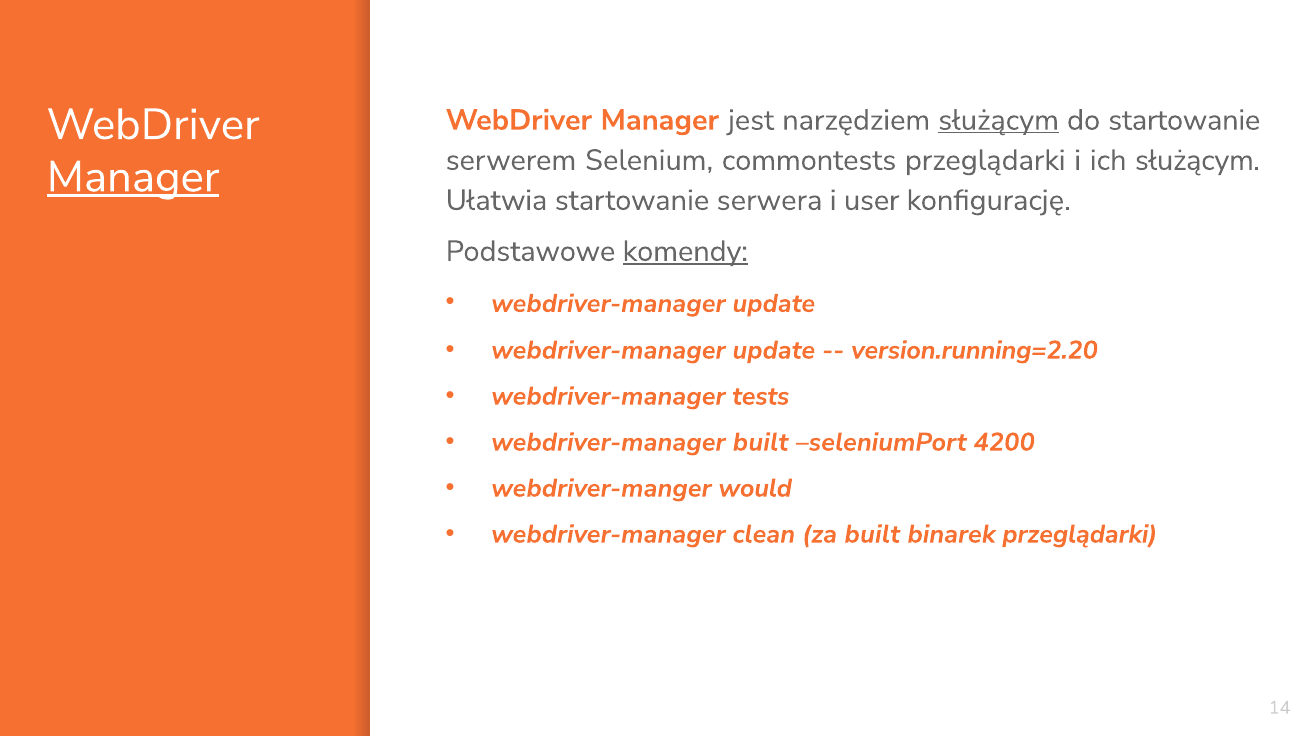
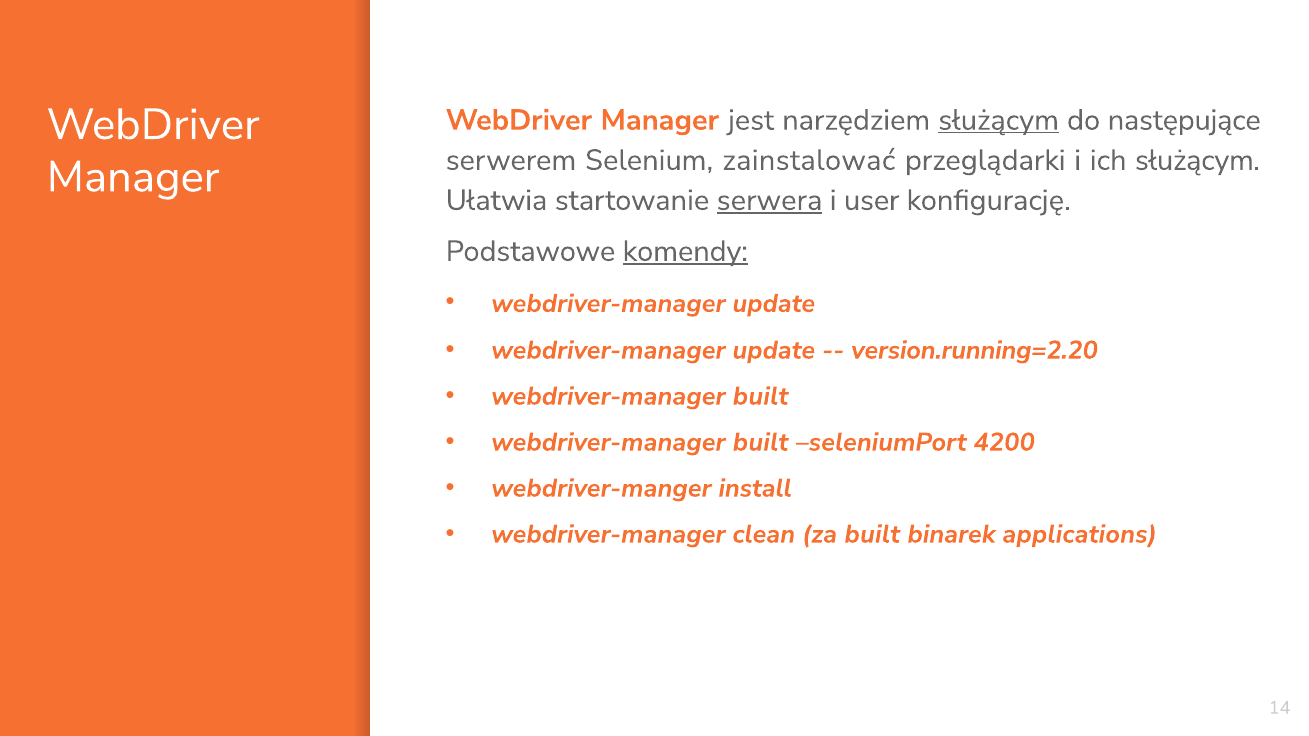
do startowanie: startowanie -> następujące
commontests: commontests -> zainstalować
Manager at (133, 177) underline: present -> none
serwera underline: none -> present
tests at (761, 396): tests -> built
would: would -> install
binarek przeglądarki: przeglądarki -> applications
